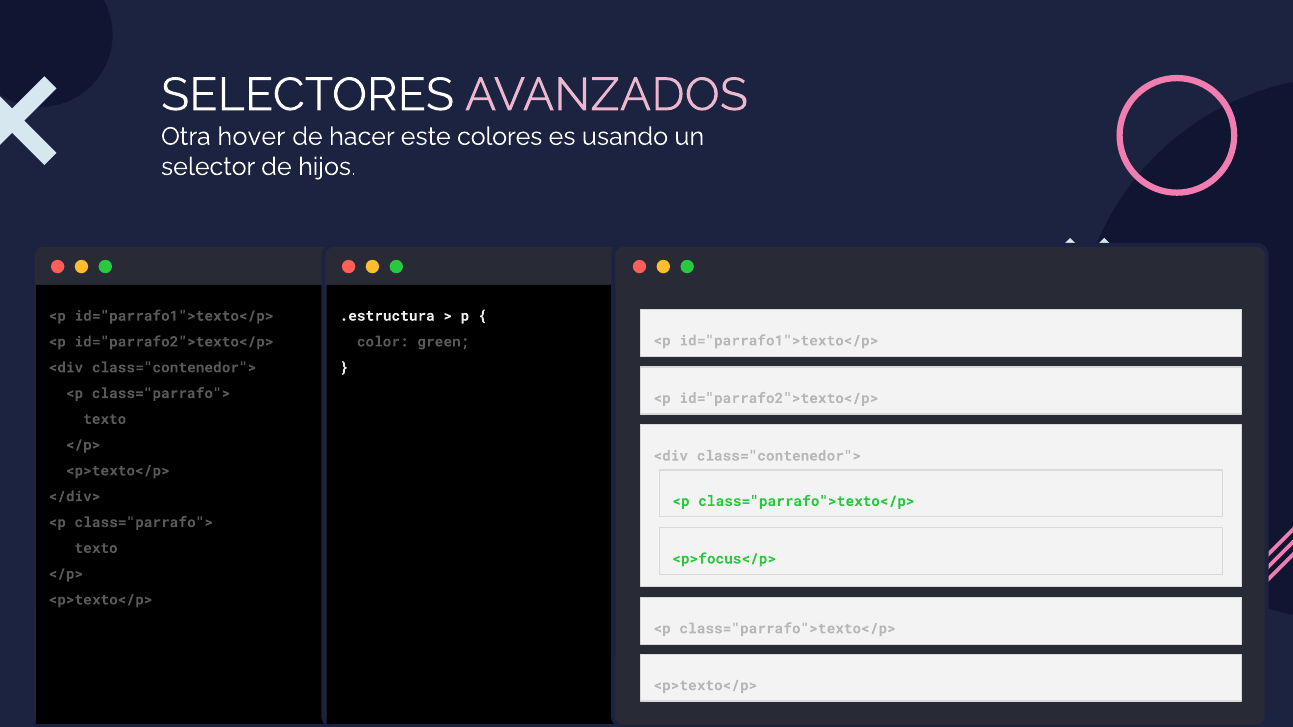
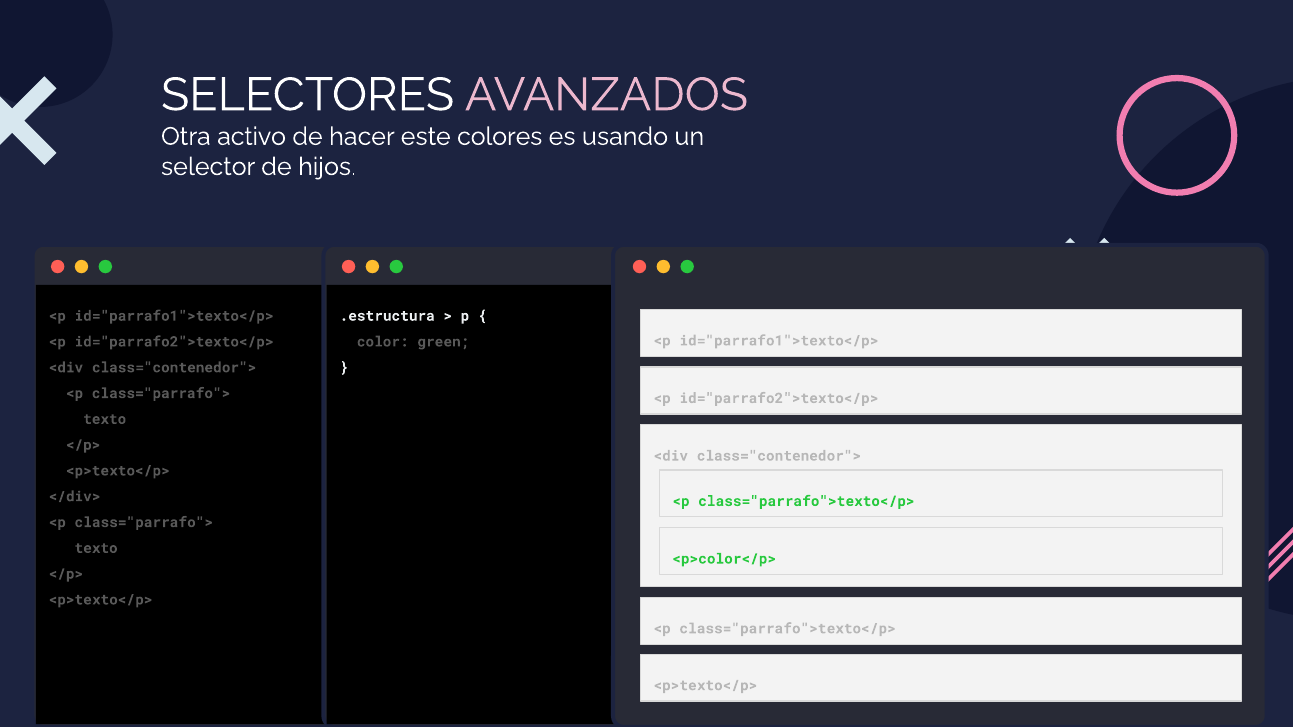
hover: hover -> activo
<p>focus</p>: <p>focus</p> -> <p>color</p>
